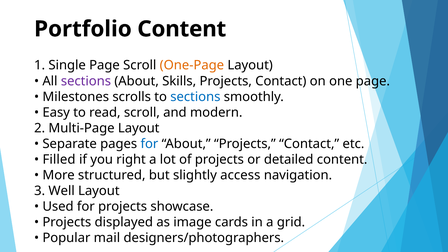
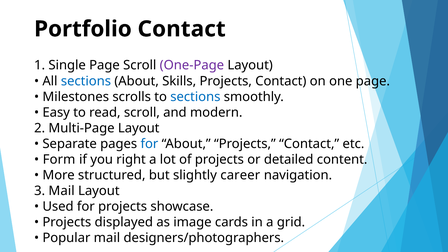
Portfolio Content: Content -> Contact
One-Page colour: orange -> purple
sections at (86, 81) colour: purple -> blue
Filled: Filled -> Form
access: access -> career
3 Well: Well -> Mail
